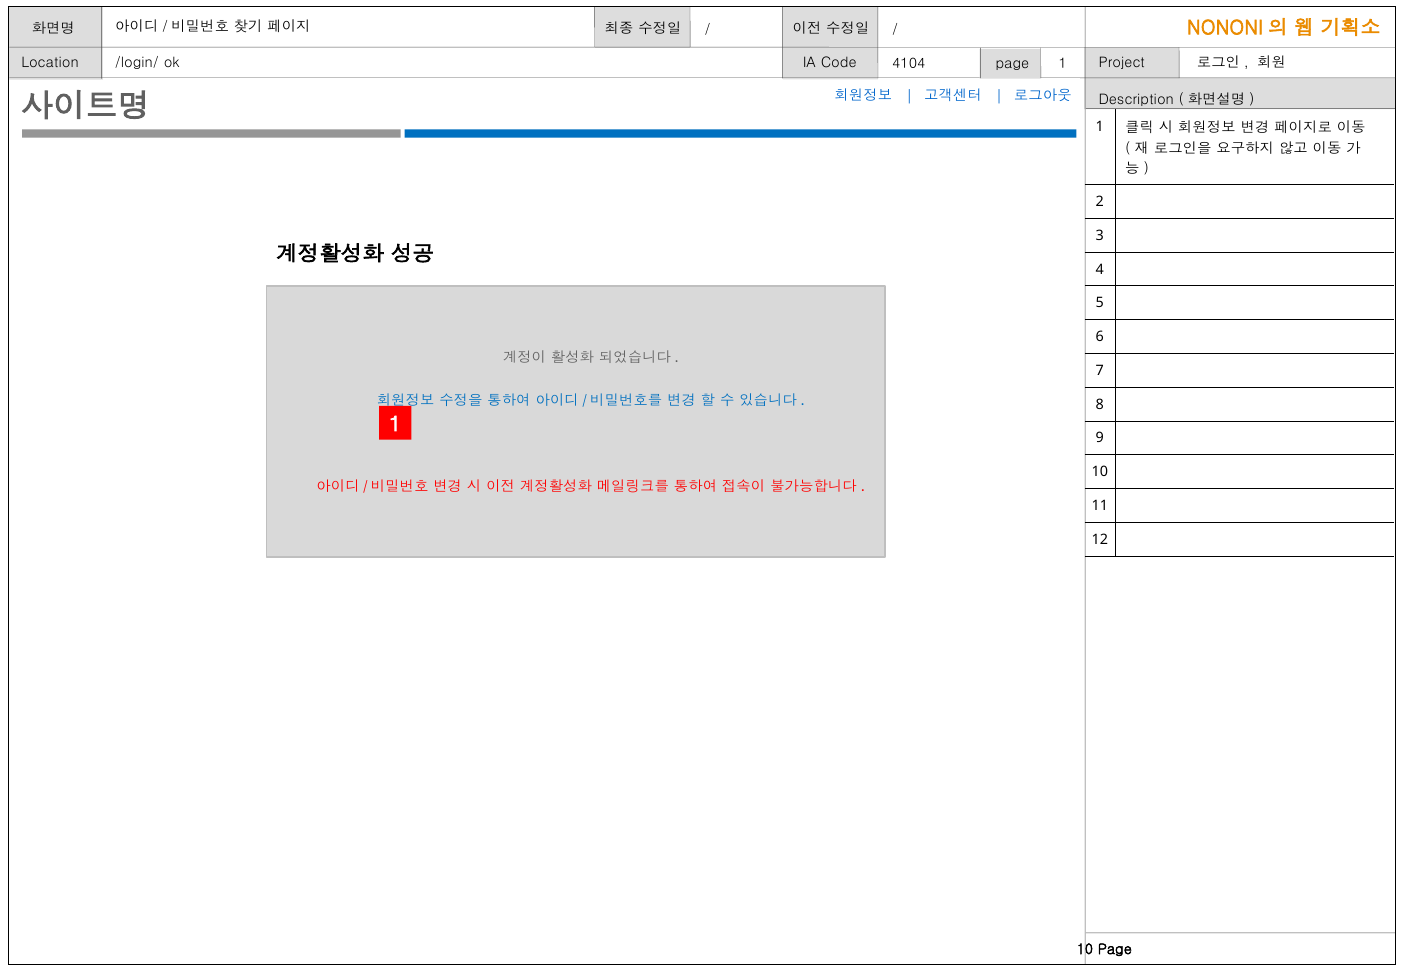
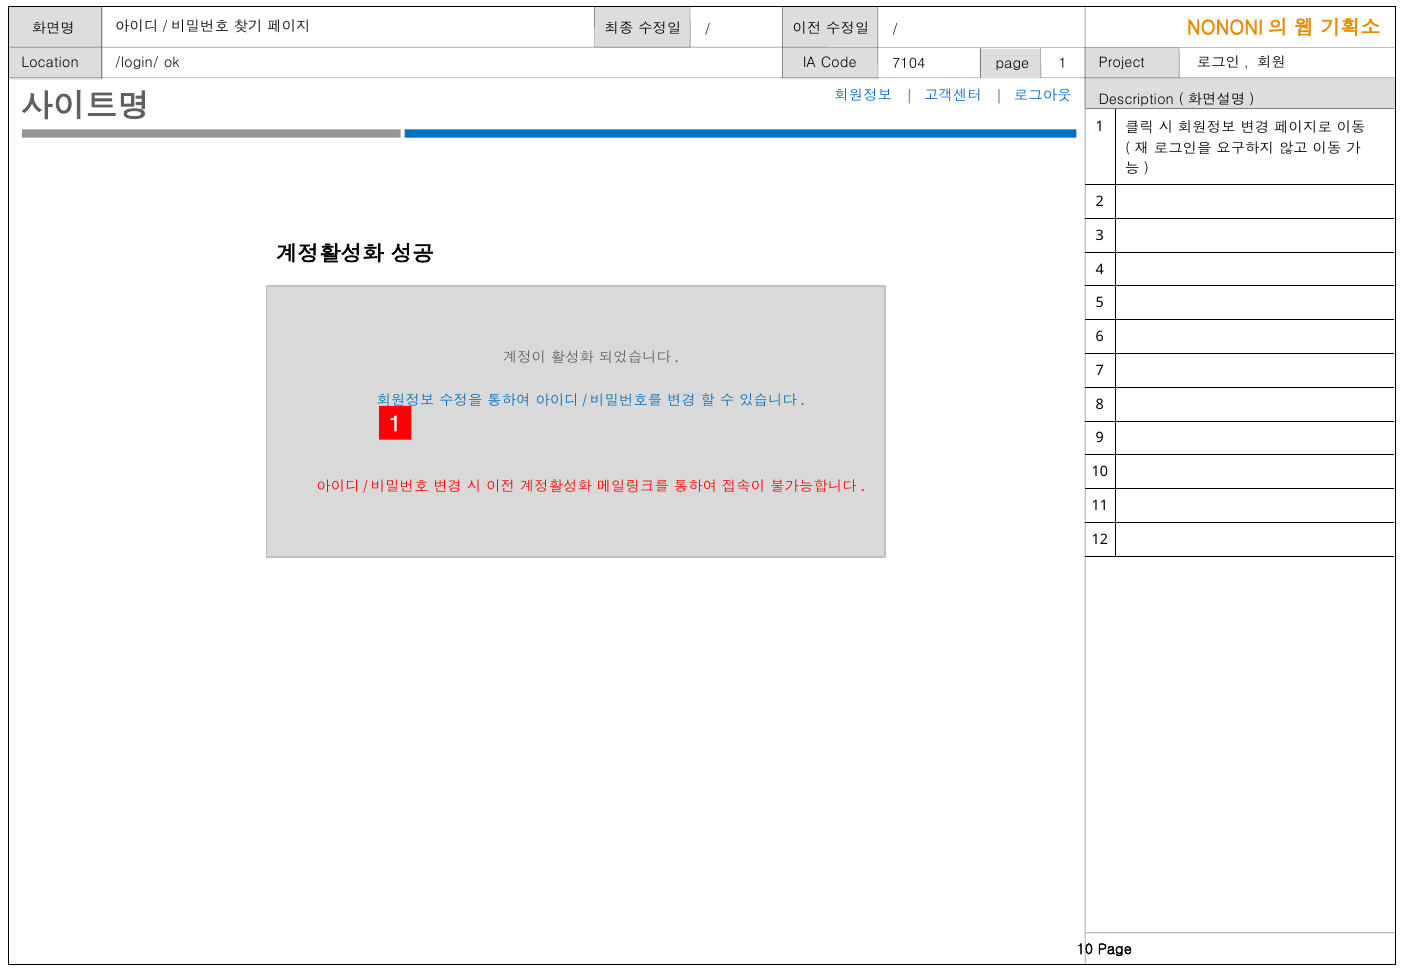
4104: 4104 -> 7104
